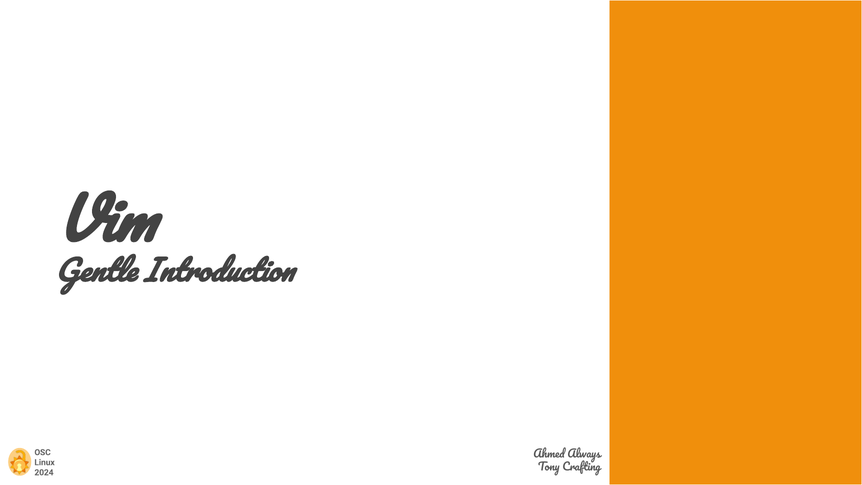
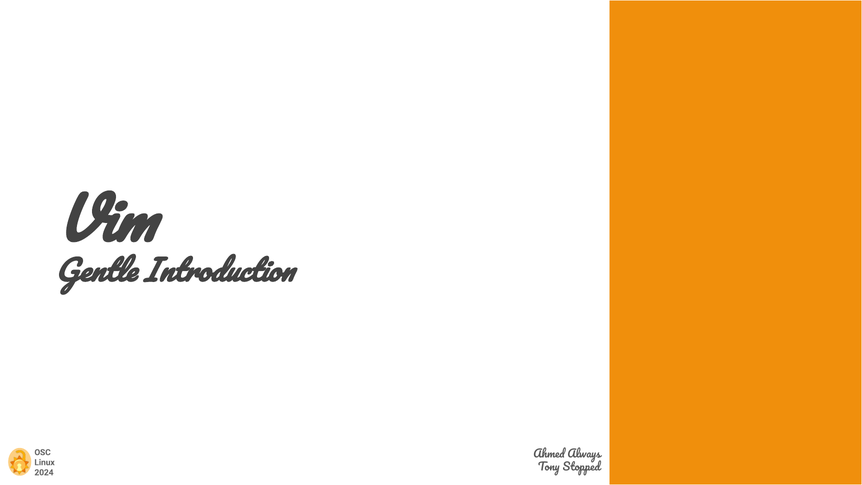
Crafting: Crafting -> Stopped
